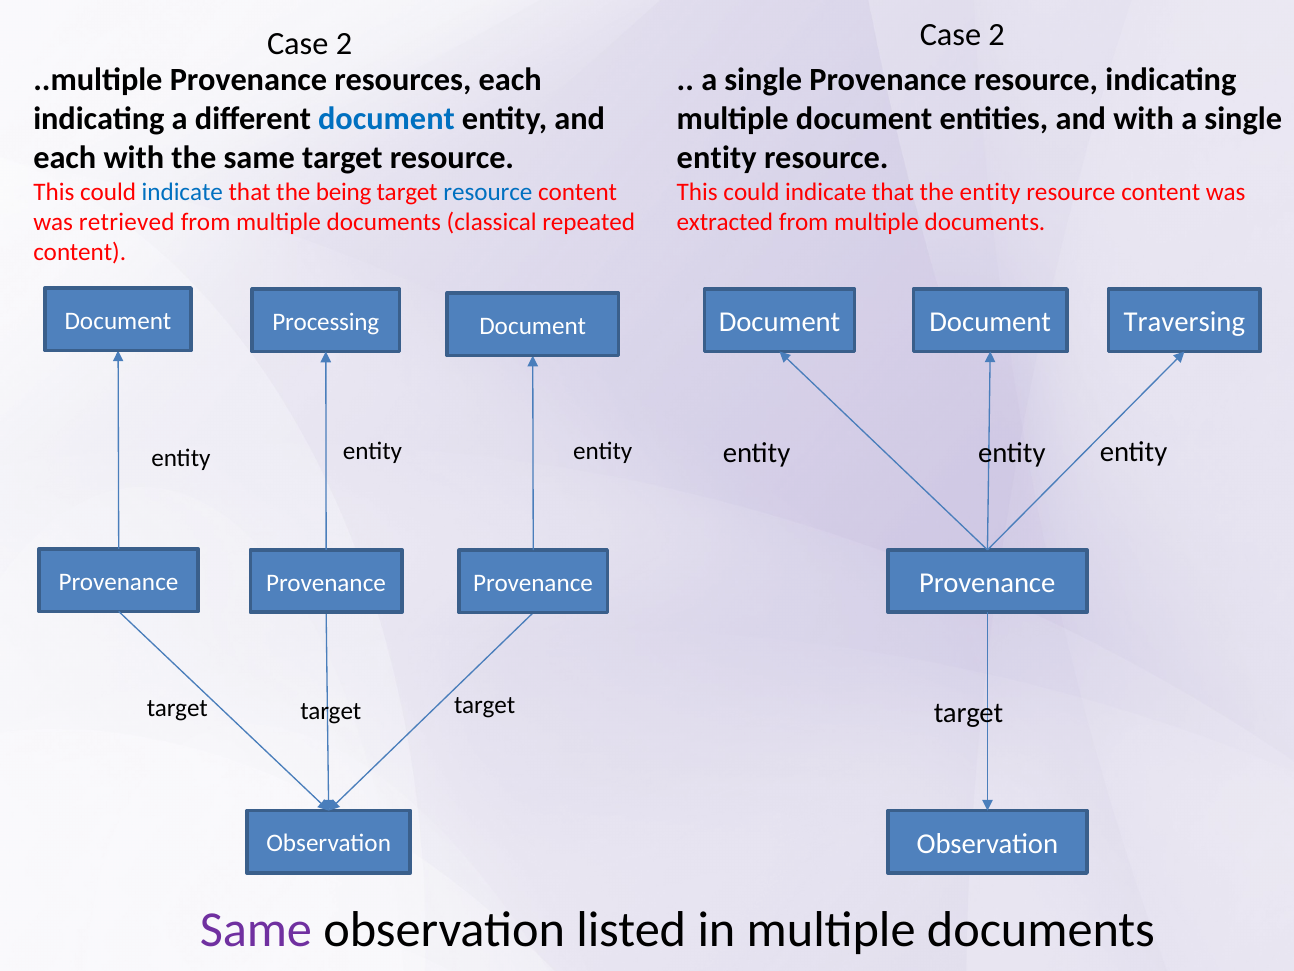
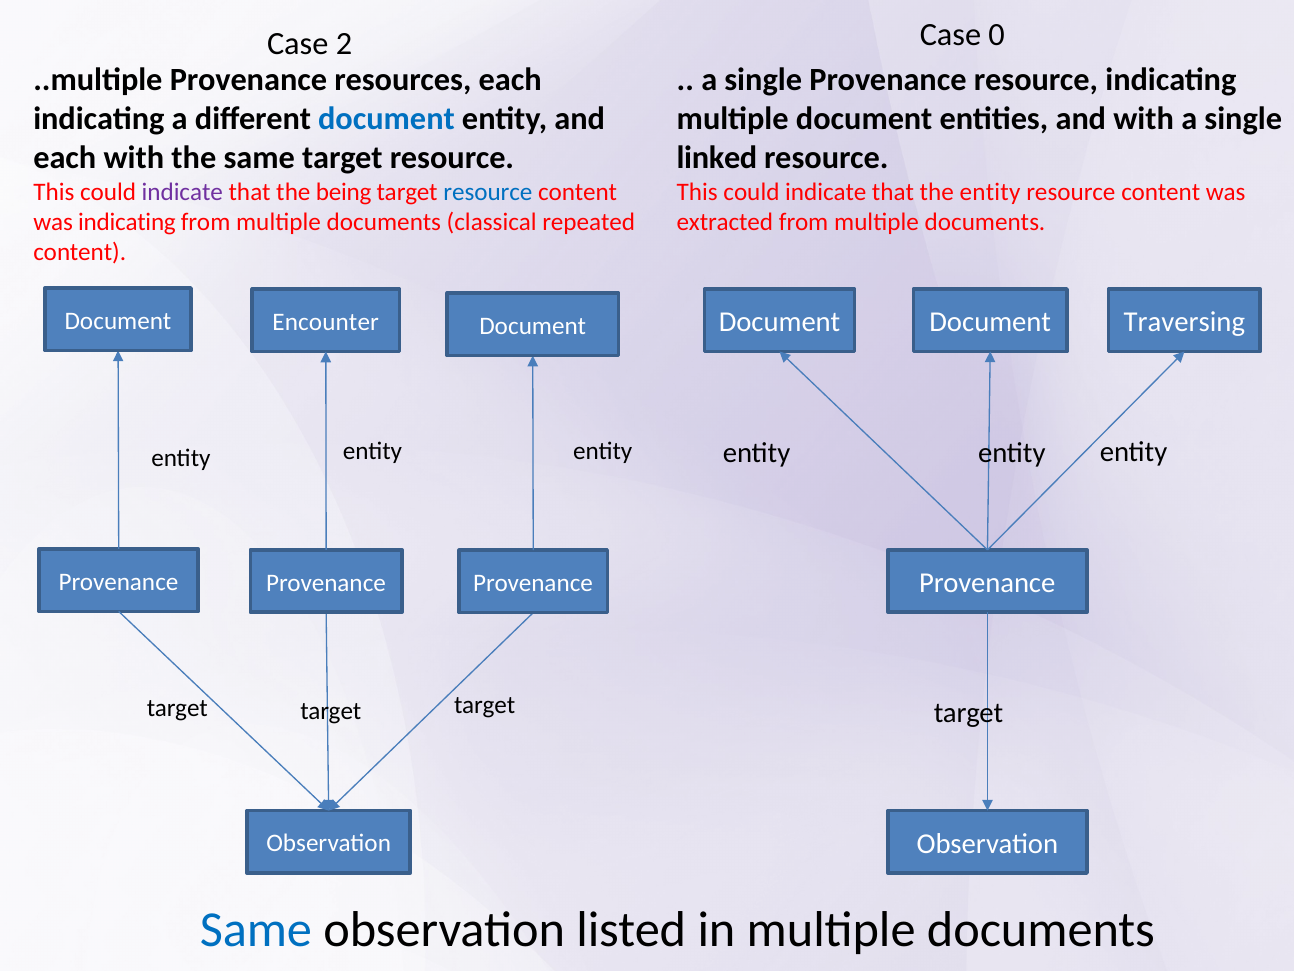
2 at (997, 35): 2 -> 0
entity at (717, 158): entity -> linked
indicate at (182, 192) colour: blue -> purple
was retrieved: retrieved -> indicating
Processing: Processing -> Encounter
Same at (256, 929) colour: purple -> blue
